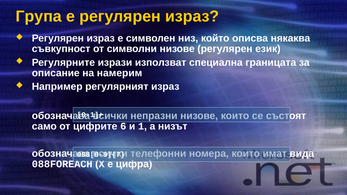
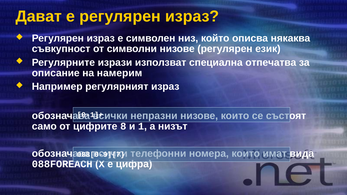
Група: Група -> Дават
границата: границата -> отпечатва
6: 6 -> 8
